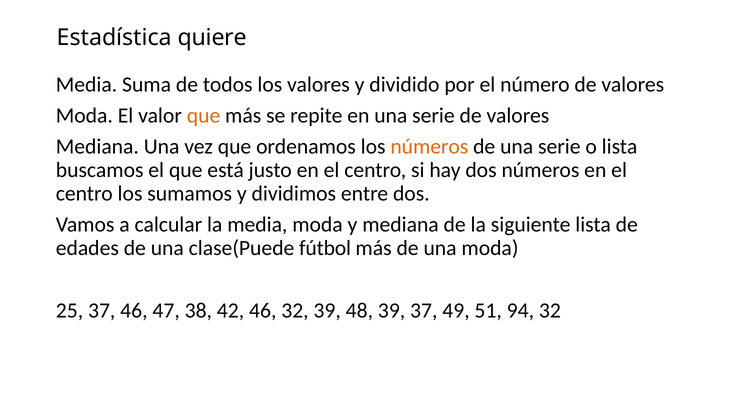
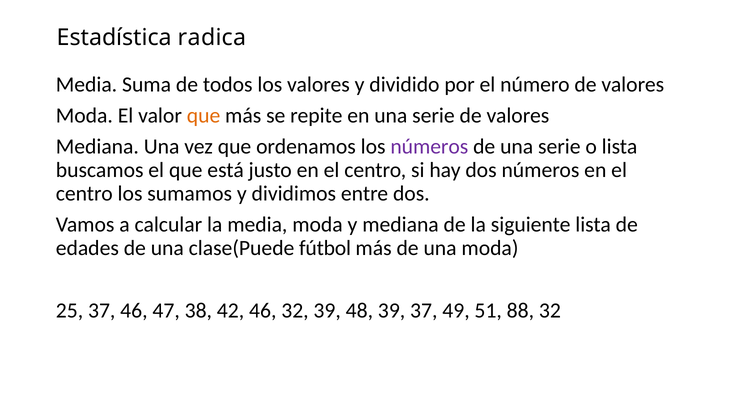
quiere: quiere -> radica
números at (429, 147) colour: orange -> purple
94: 94 -> 88
